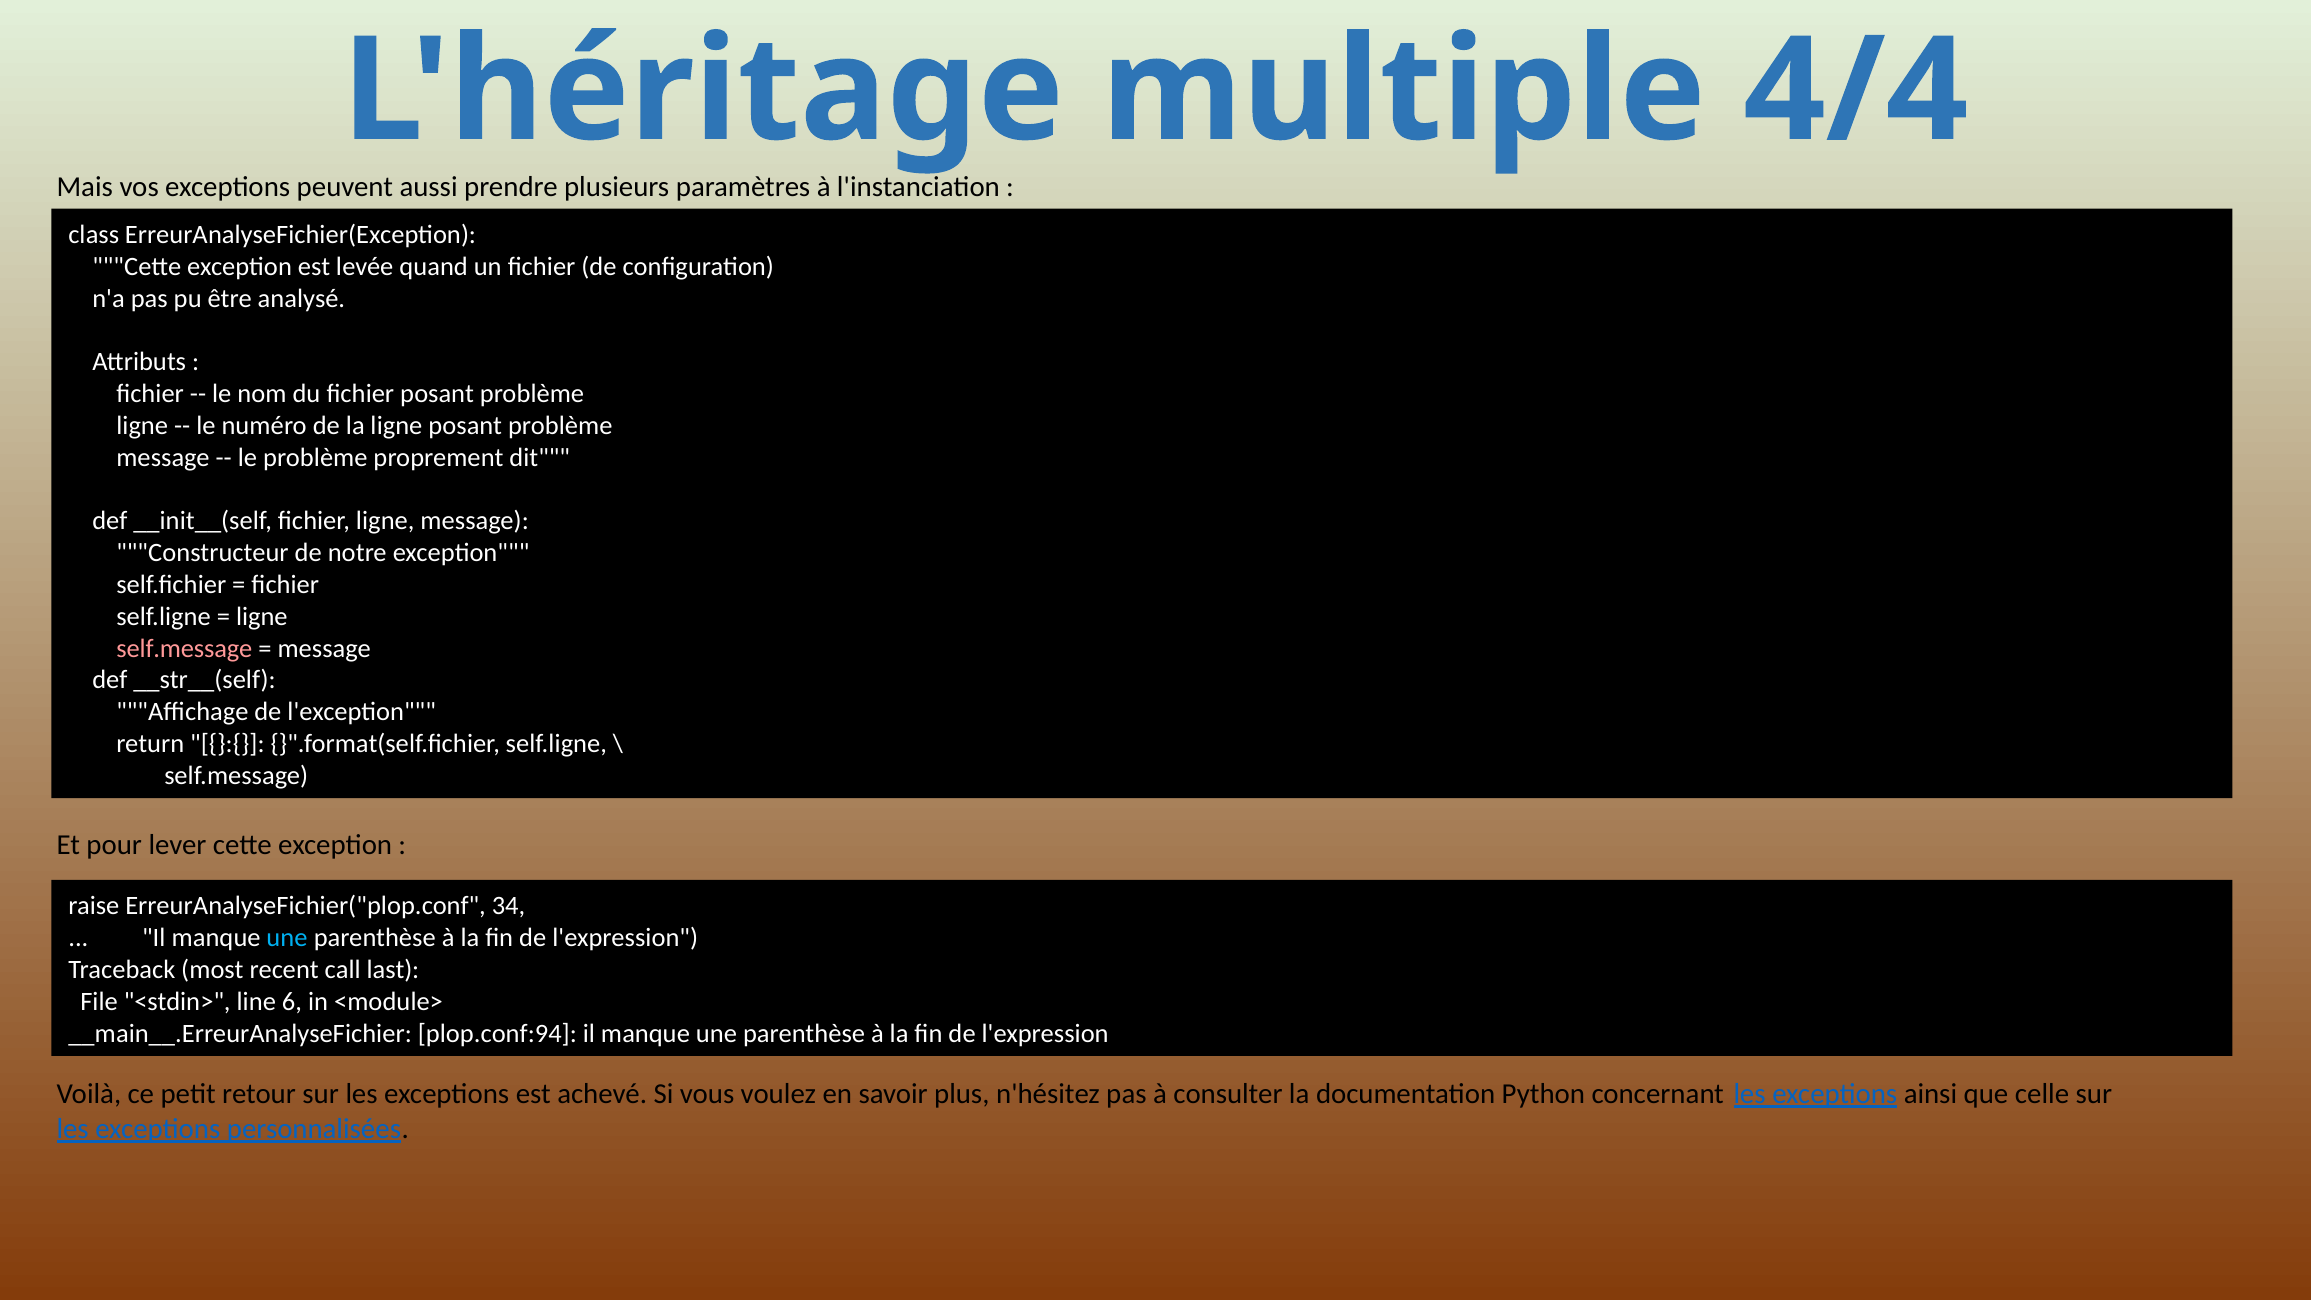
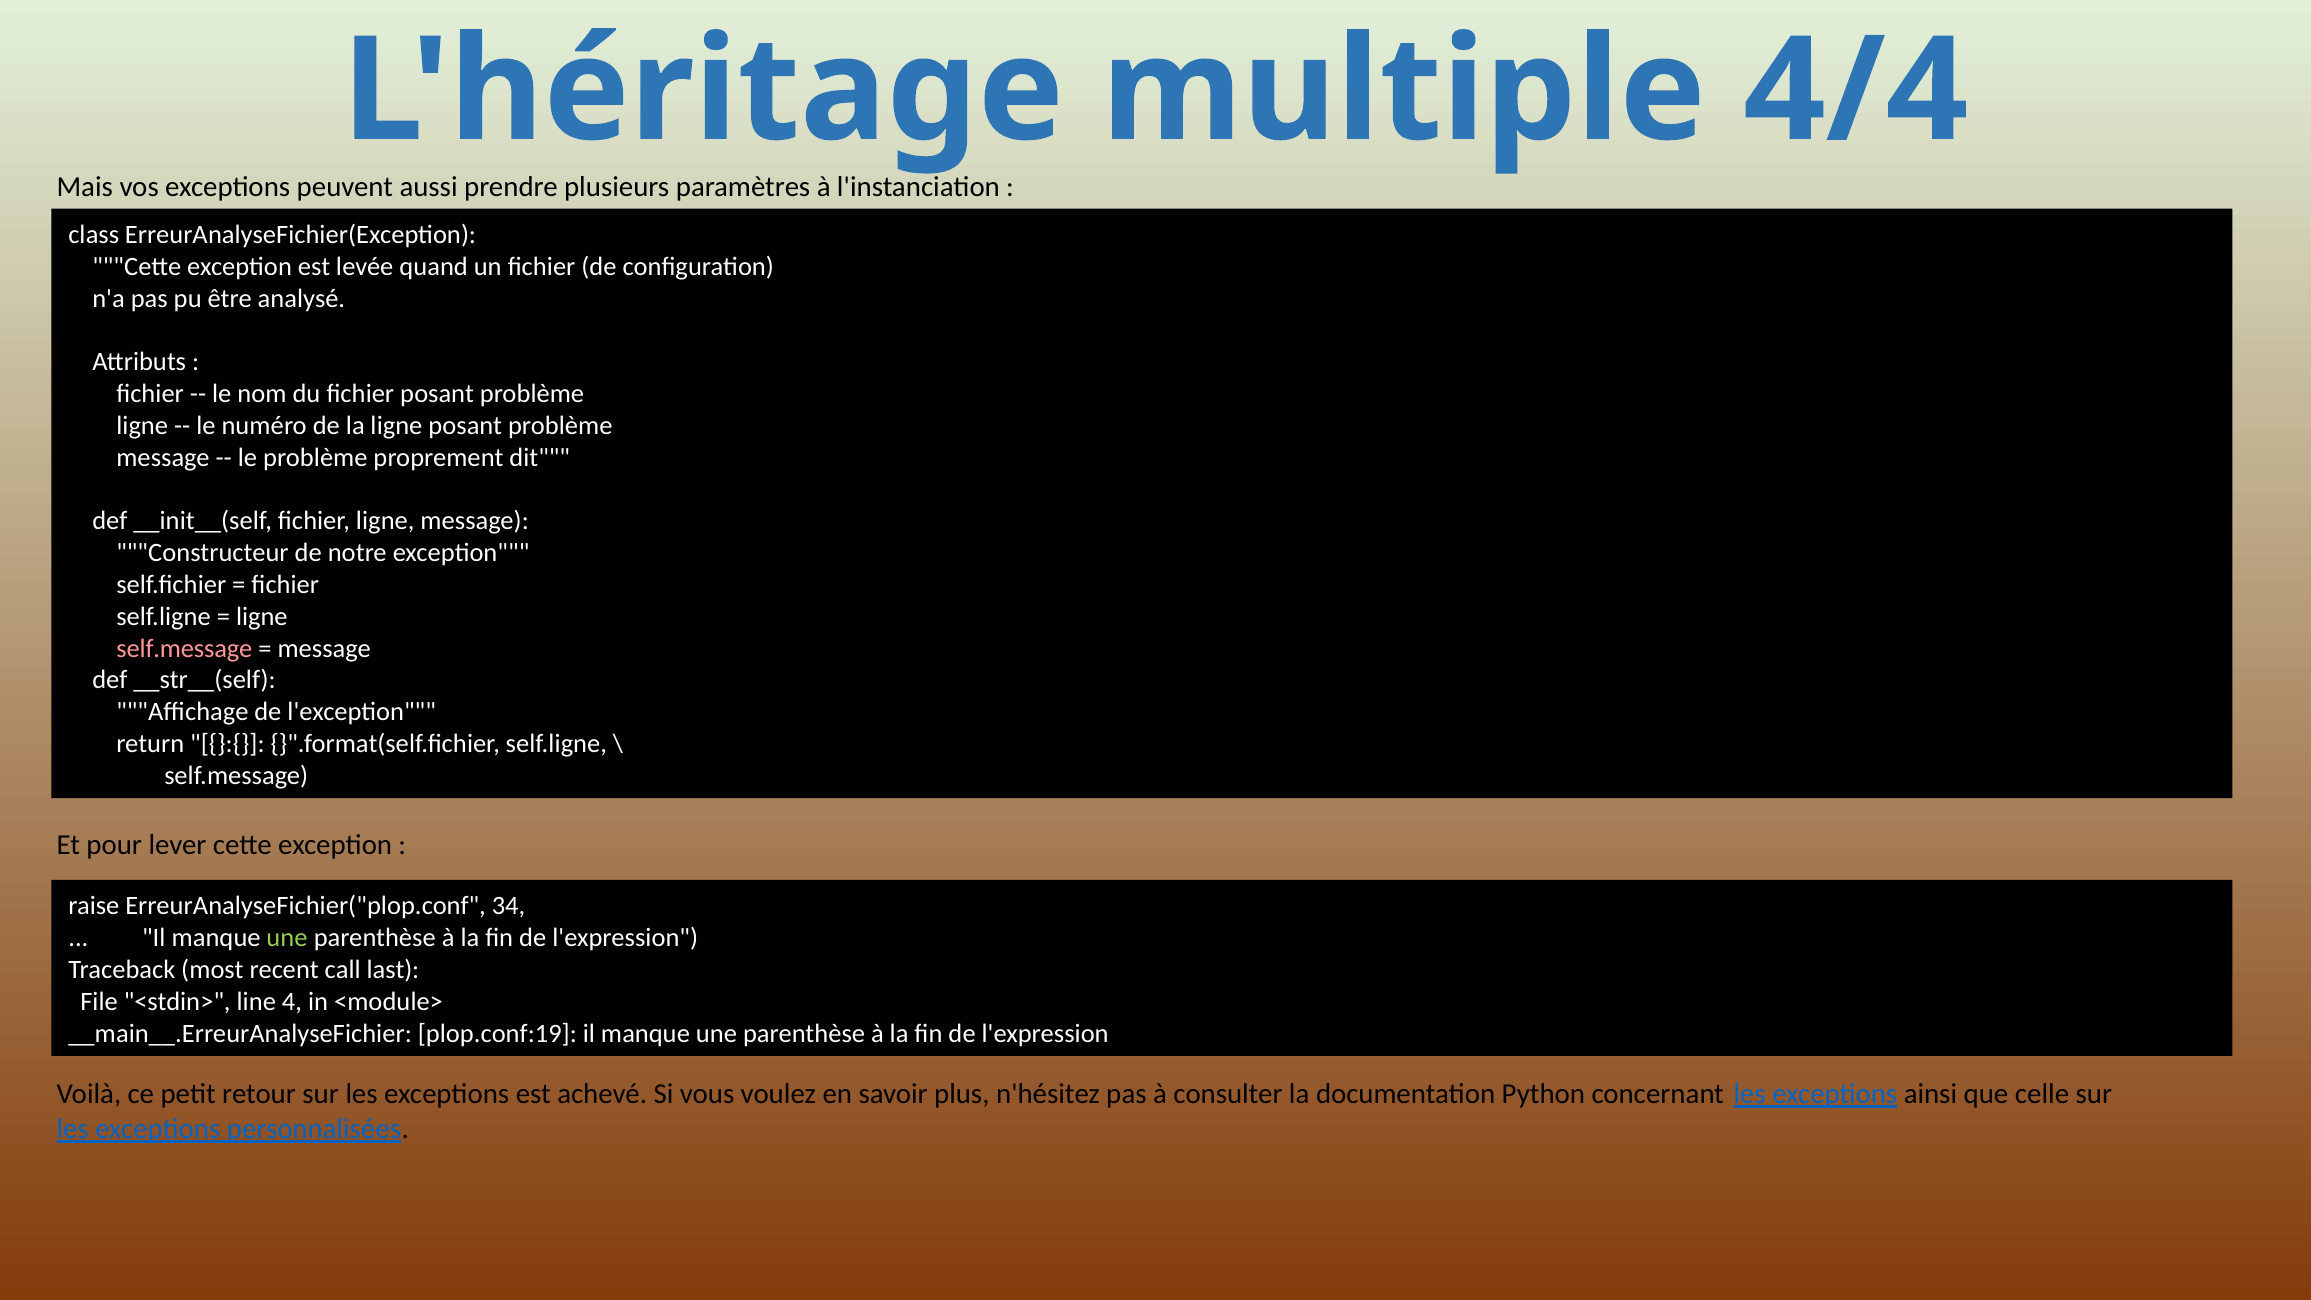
une at (287, 938) colour: light blue -> light green
6: 6 -> 4
plop.conf:94: plop.conf:94 -> plop.conf:19
